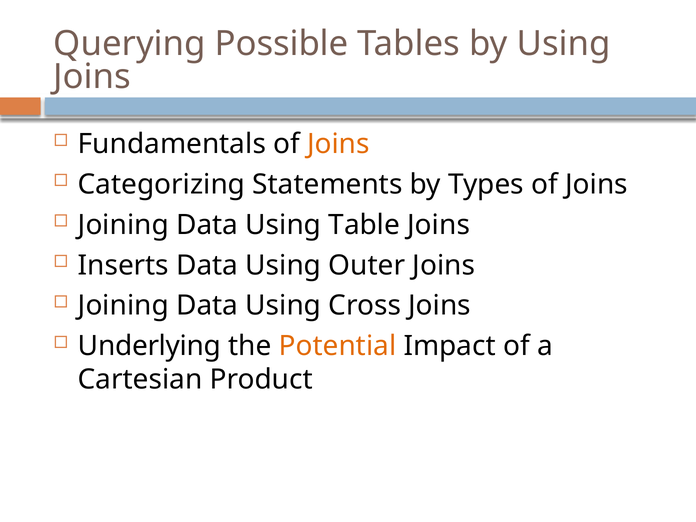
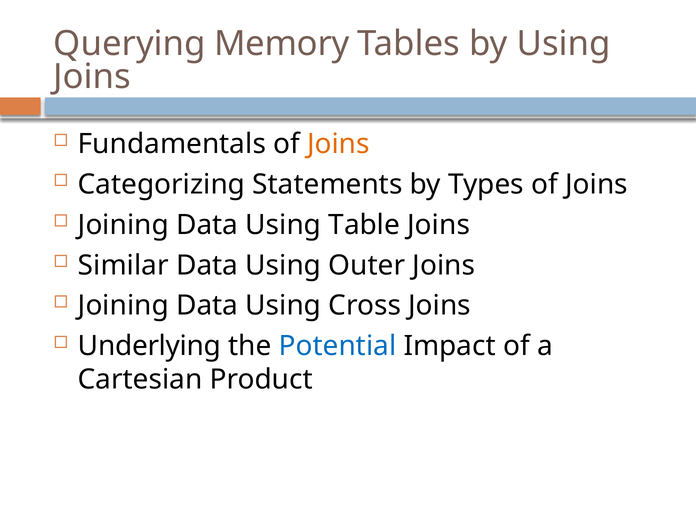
Possible: Possible -> Memory
Inserts: Inserts -> Similar
Potential colour: orange -> blue
